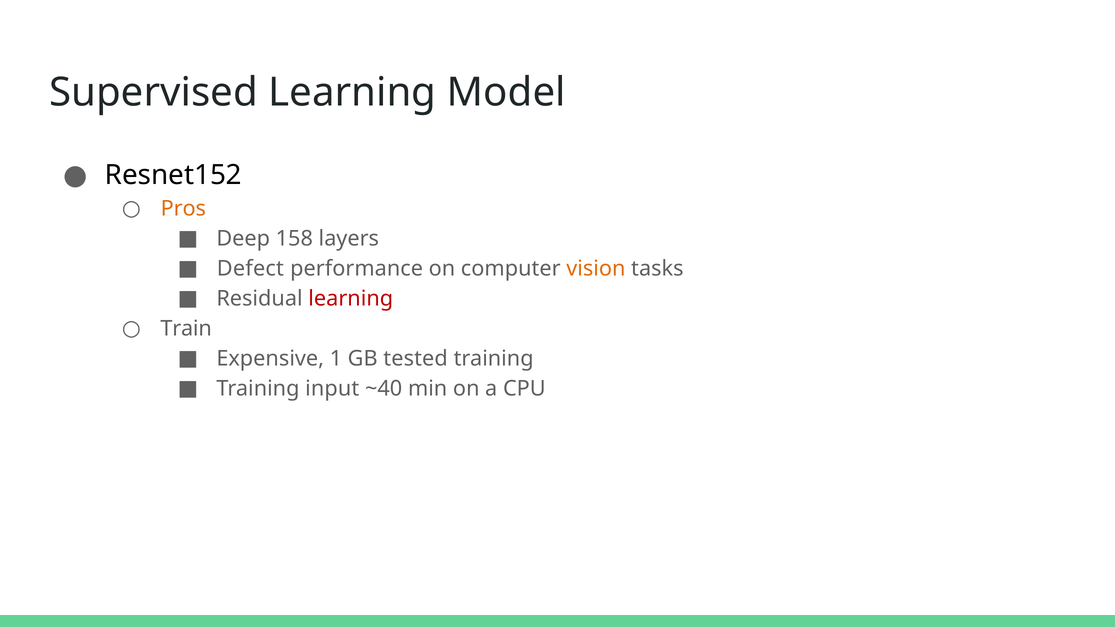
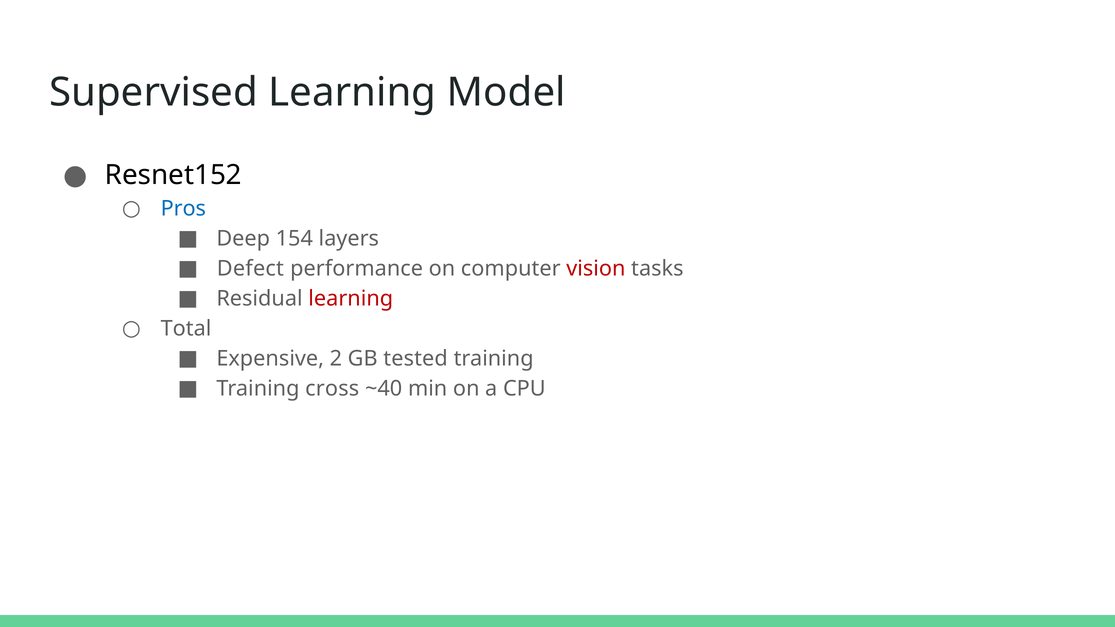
Pros colour: orange -> blue
158: 158 -> 154
vision colour: orange -> red
Train: Train -> Total
1: 1 -> 2
input: input -> cross
